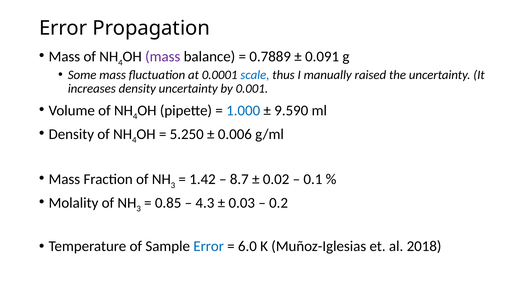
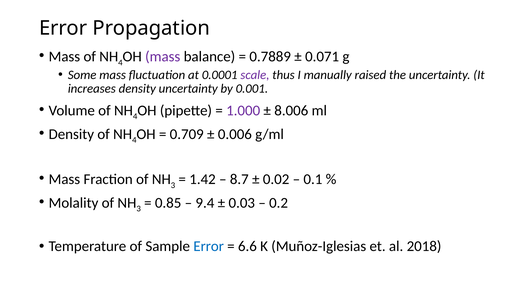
0.091: 0.091 -> 0.071
scale colour: blue -> purple
1.000 colour: blue -> purple
9.590: 9.590 -> 8.006
5.250: 5.250 -> 0.709
4.3: 4.3 -> 9.4
6.0: 6.0 -> 6.6
